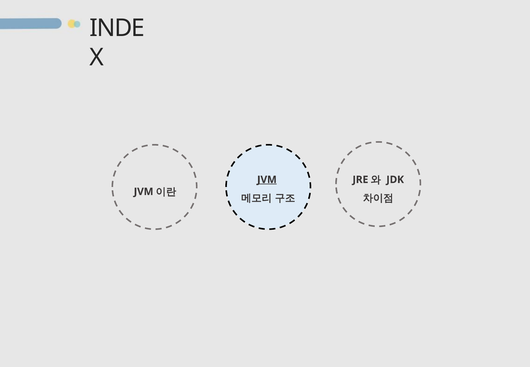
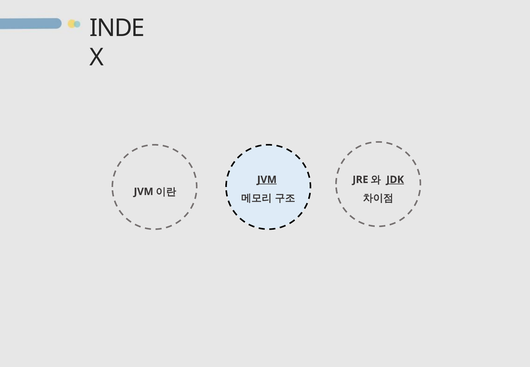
JDK underline: none -> present
